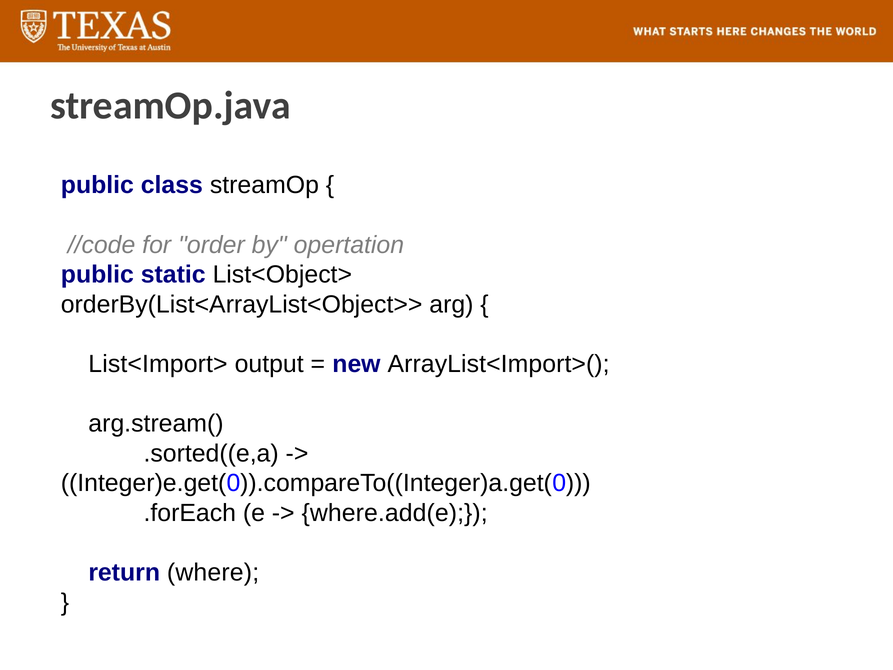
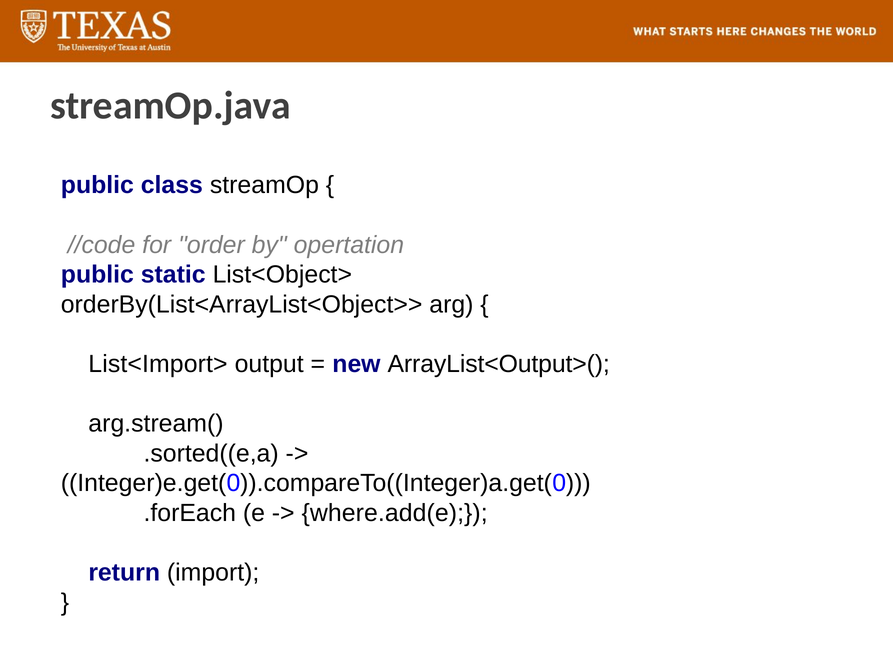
ArrayList<Import>(: ArrayList<Import>( -> ArrayList<Output>(
where: where -> import
